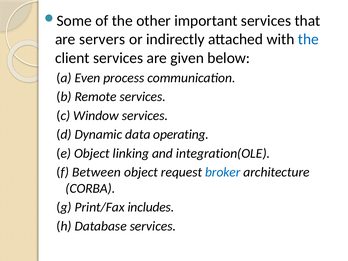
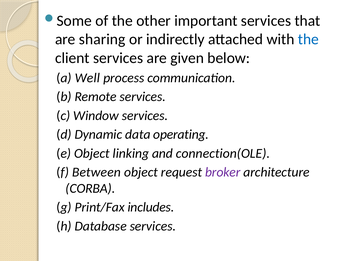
servers: servers -> sharing
Even: Even -> Well
integration(OLE: integration(OLE -> connection(OLE
broker colour: blue -> purple
